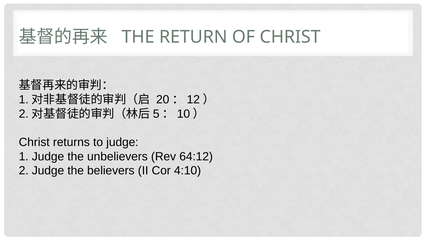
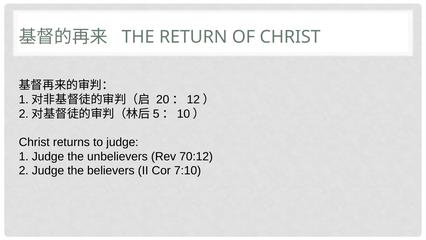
64:12: 64:12 -> 70:12
4:10: 4:10 -> 7:10
